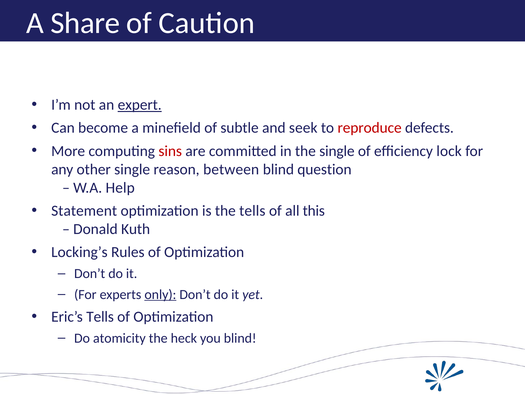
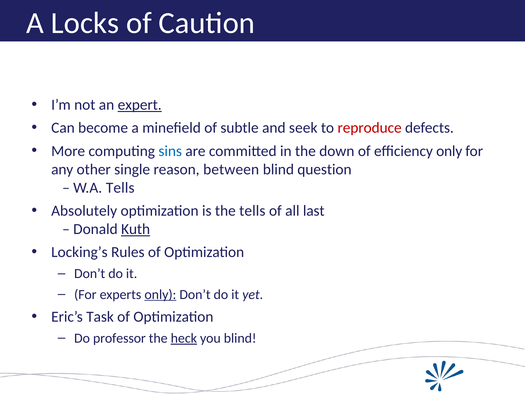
Share: Share -> Locks
sins colour: red -> blue
the single: single -> down
efficiency lock: lock -> only
W.A Help: Help -> Tells
Statement: Statement -> Absolutely
this: this -> last
Kuth underline: none -> present
Eric’s Tells: Tells -> Task
atomicity: atomicity -> professor
heck underline: none -> present
